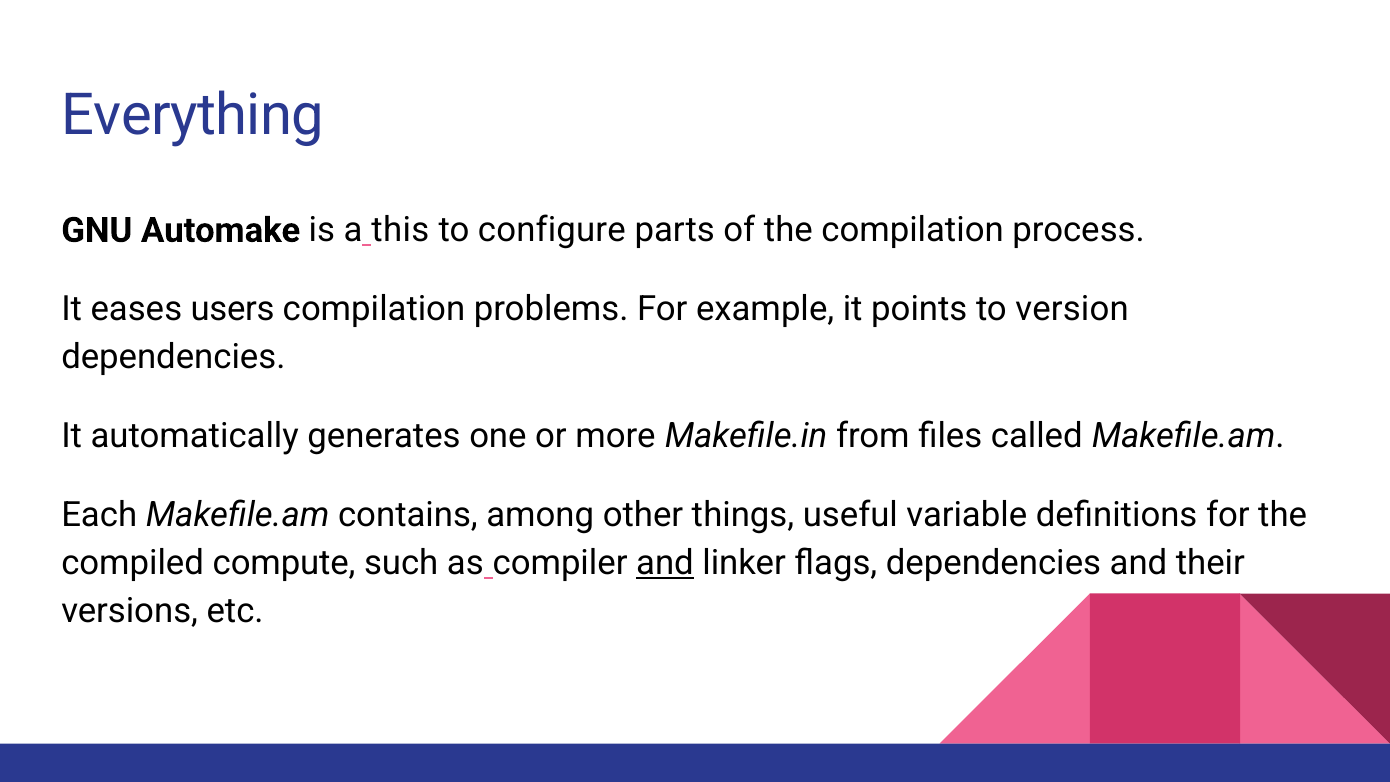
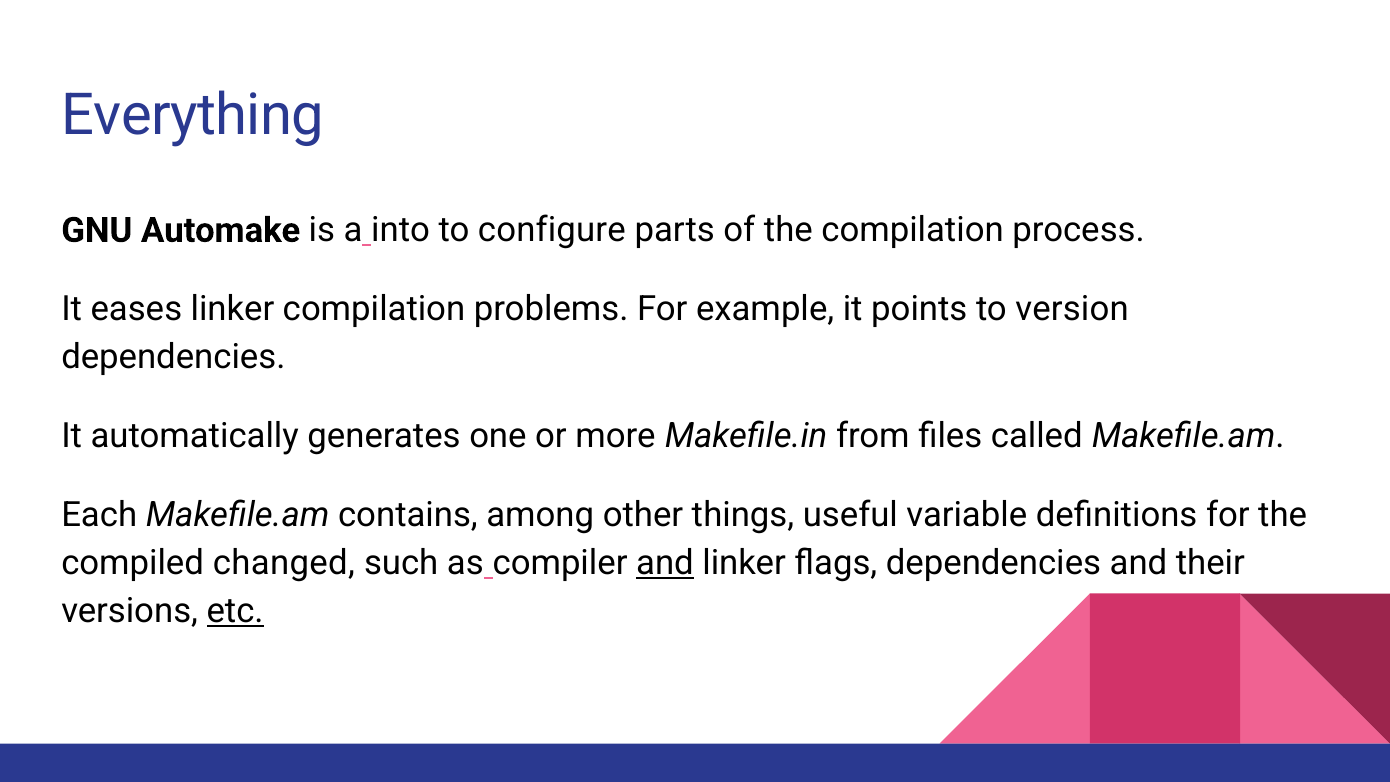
this: this -> into
eases users: users -> linker
compute: compute -> changed
etc underline: none -> present
